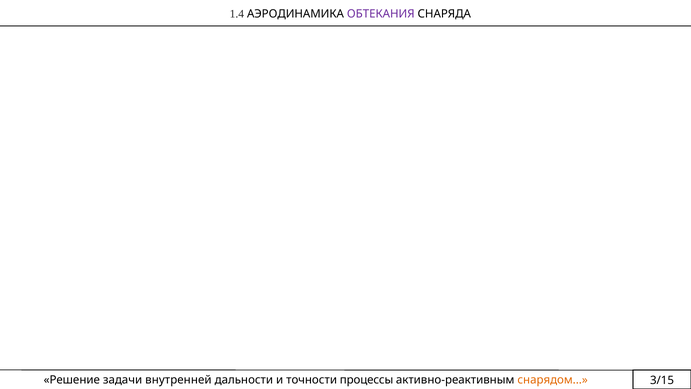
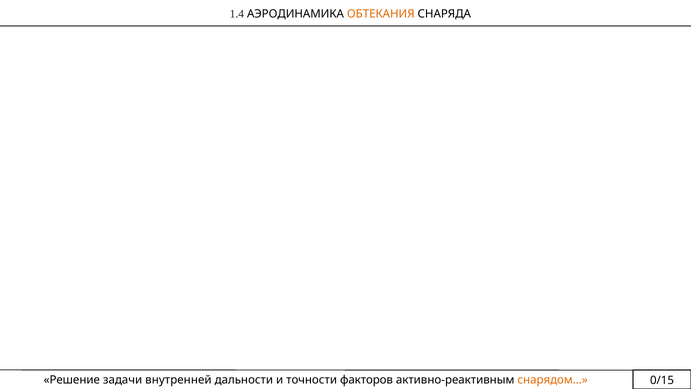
ОБТЕКАНИЯ colour: purple -> orange
процессы: процессы -> факторов
3/15: 3/15 -> 0/15
